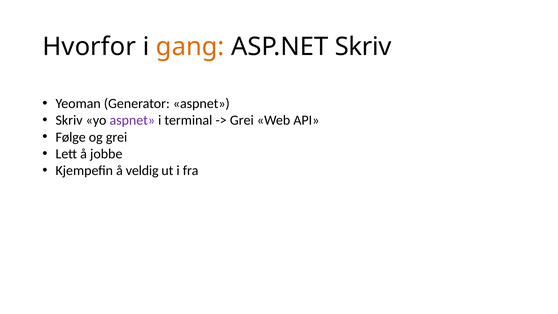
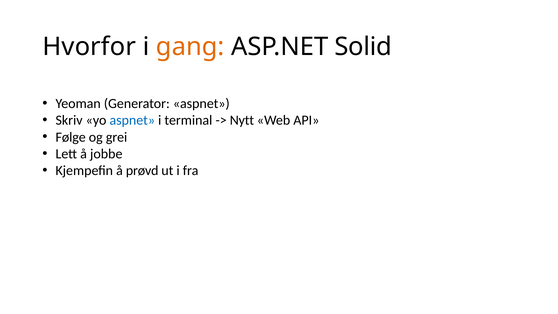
ASP.NET Skriv: Skriv -> Solid
aspnet at (132, 120) colour: purple -> blue
Grei at (242, 120): Grei -> Nytt
veldig: veldig -> prøvd
